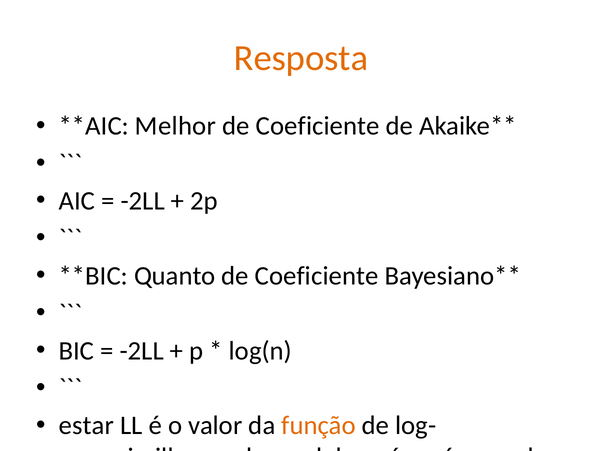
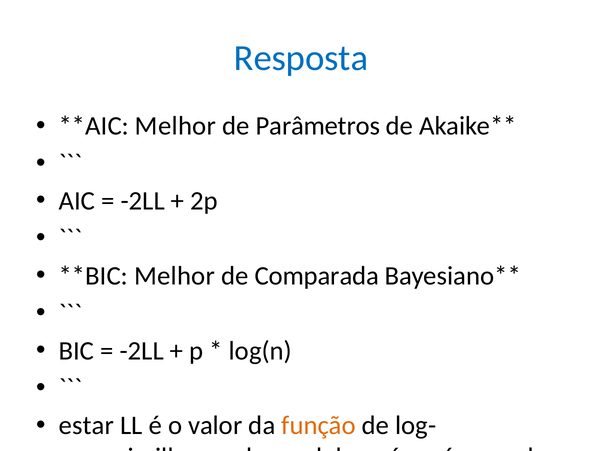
Resposta colour: orange -> blue
Coeficiente at (318, 126): Coeficiente -> Parâmetros
Quanto at (175, 276): Quanto -> Melhor
Coeficiente at (317, 276): Coeficiente -> Comparada
